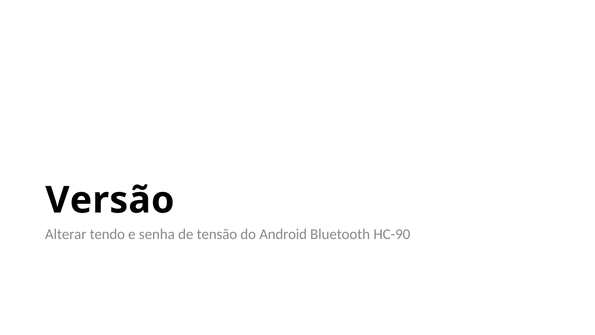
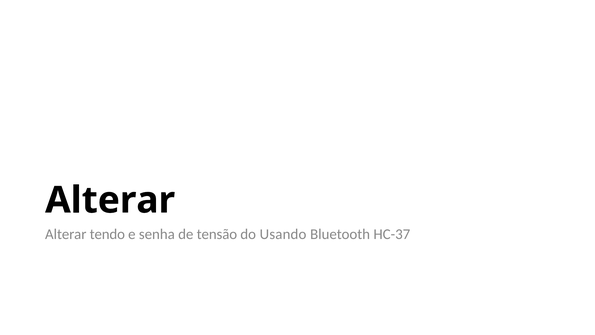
Versão at (110, 200): Versão -> Alterar
Android: Android -> Usando
HC-90: HC-90 -> HC-37
